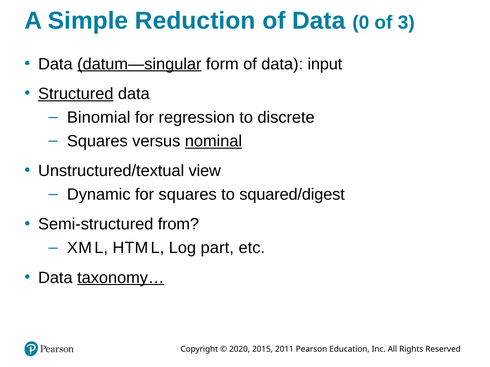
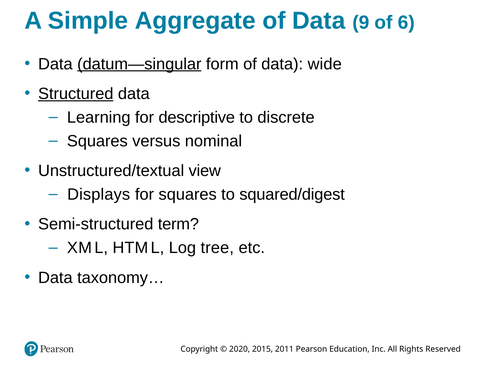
Reduction: Reduction -> Aggregate
0: 0 -> 9
3: 3 -> 6
input: input -> wide
Binomial: Binomial -> Learning
regression: regression -> descriptive
nominal underline: present -> none
Dynamic: Dynamic -> Displays
from: from -> term
part: part -> tree
taxonomy… underline: present -> none
